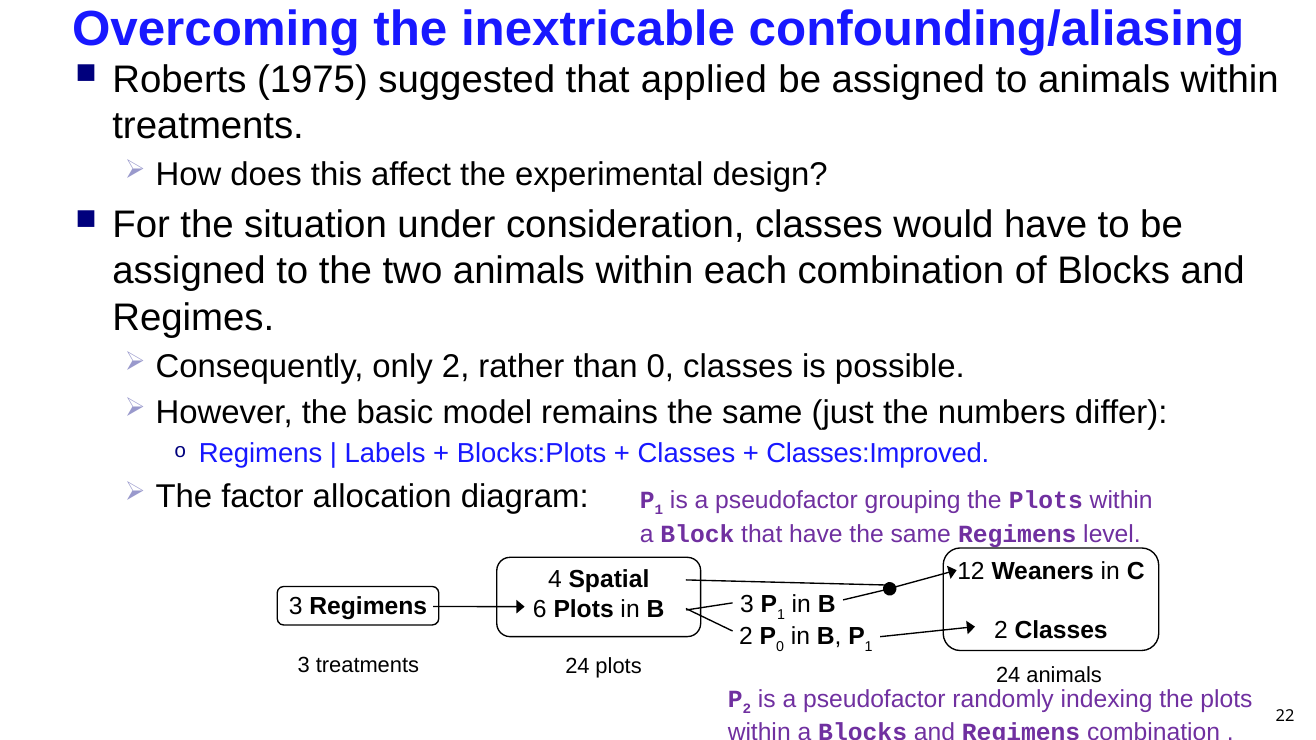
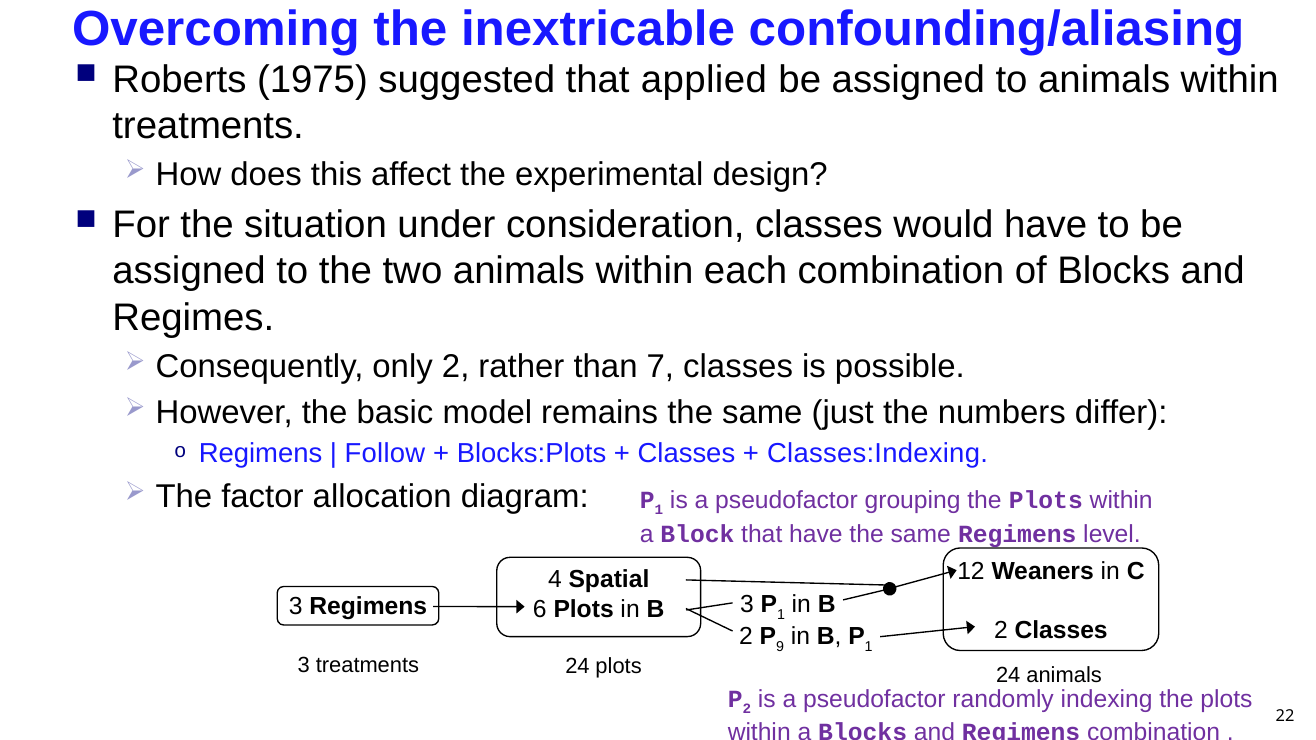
than 0: 0 -> 7
Labels: Labels -> Follow
Classes:Improved: Classes:Improved -> Classes:Indexing
0 at (780, 647): 0 -> 9
